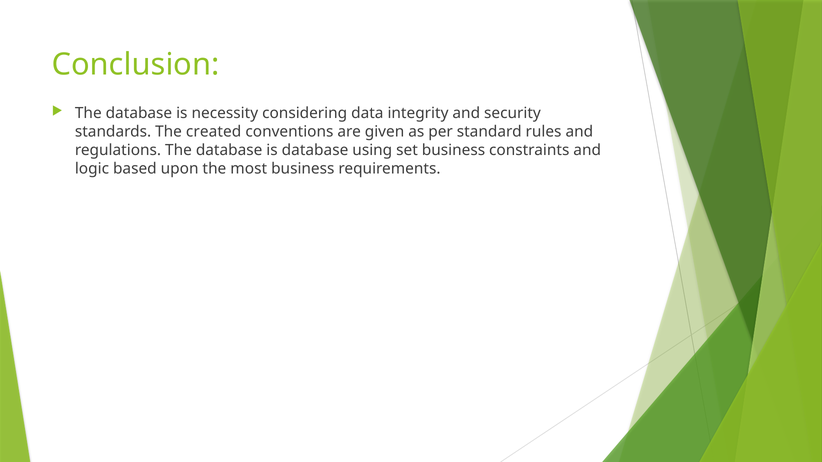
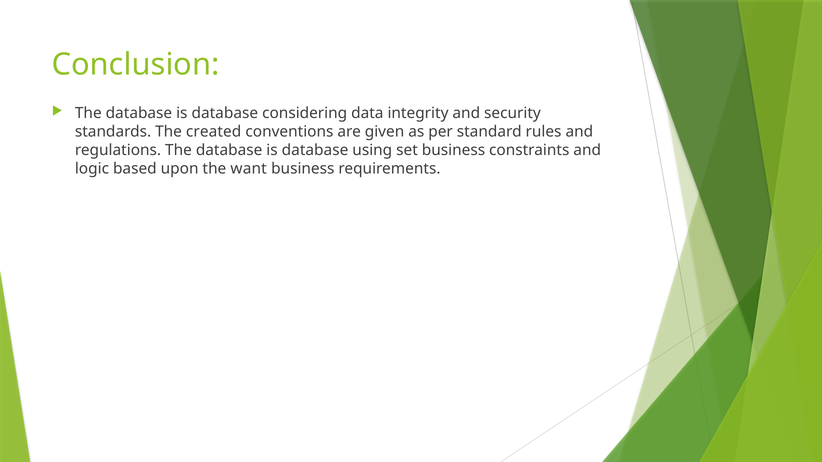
necessity at (225, 113): necessity -> database
most: most -> want
